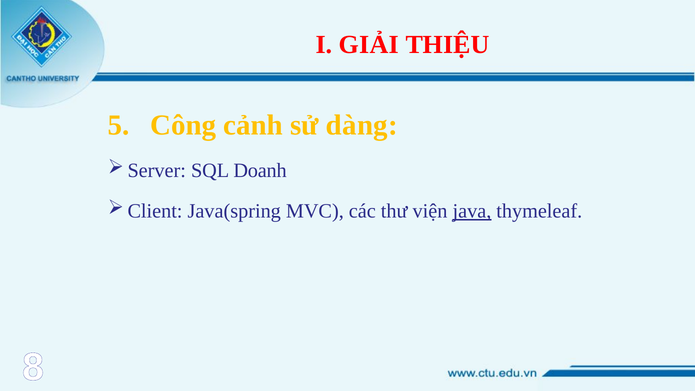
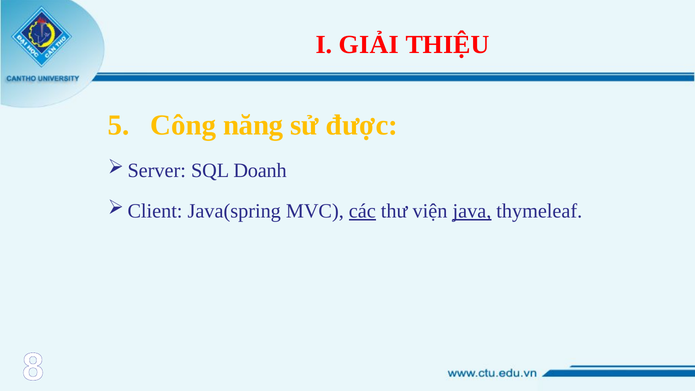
cảnh: cảnh -> năng
dàng: dàng -> được
các underline: none -> present
